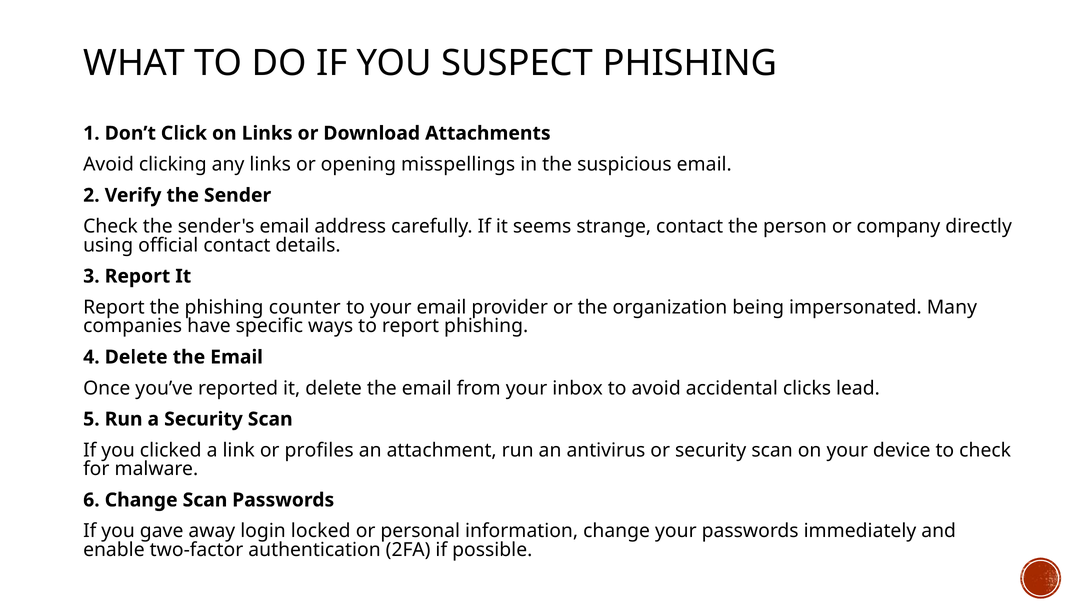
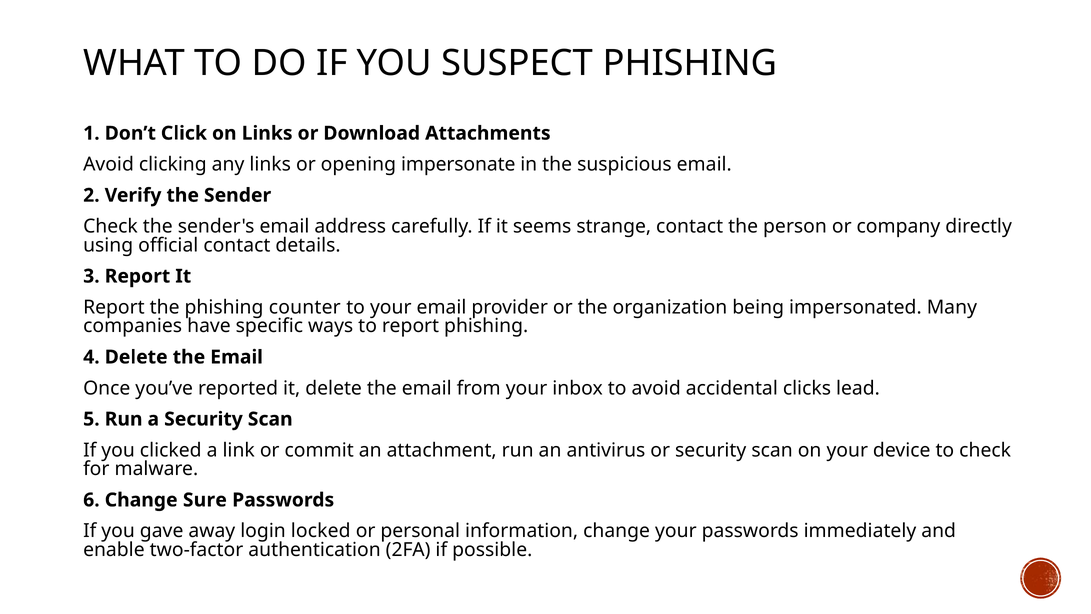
misspellings: misspellings -> impersonate
profiles: profiles -> commit
Change Scan: Scan -> Sure
